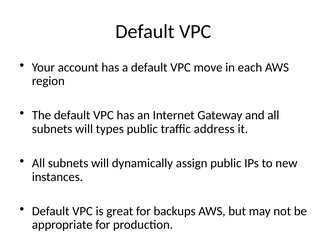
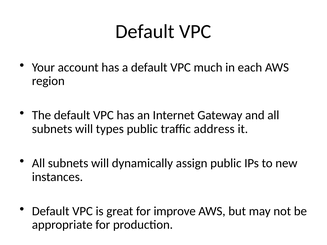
move: move -> much
backups: backups -> improve
